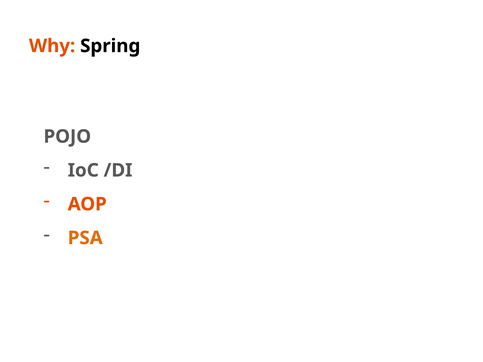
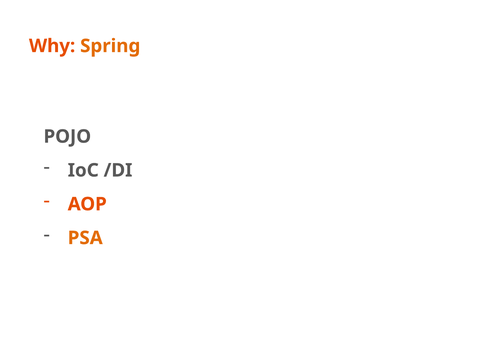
Spring colour: black -> orange
